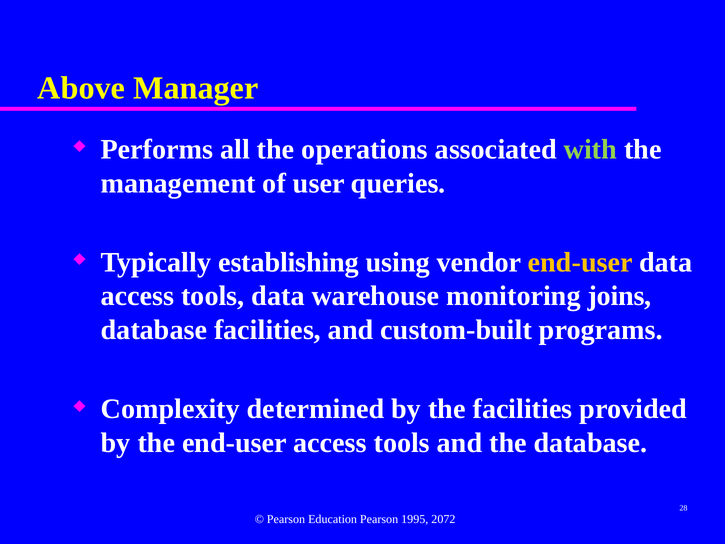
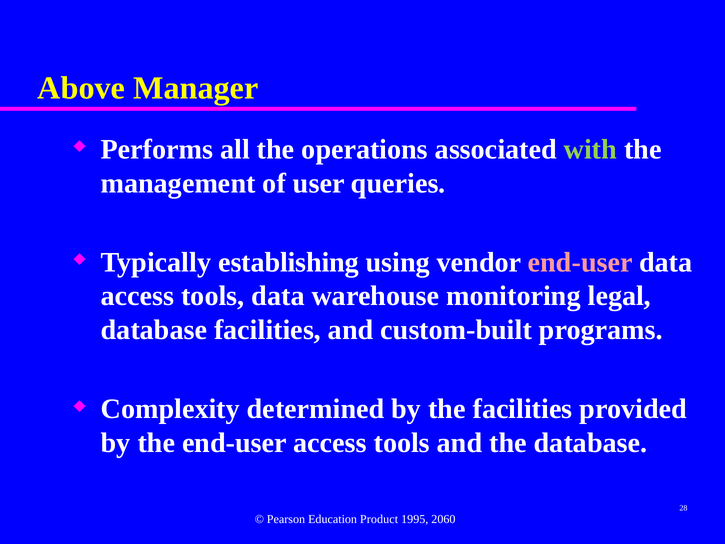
end-user at (580, 262) colour: yellow -> pink
joins: joins -> legal
Education Pearson: Pearson -> Product
2072: 2072 -> 2060
